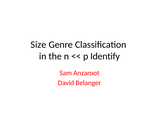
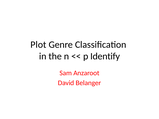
Size: Size -> Plot
